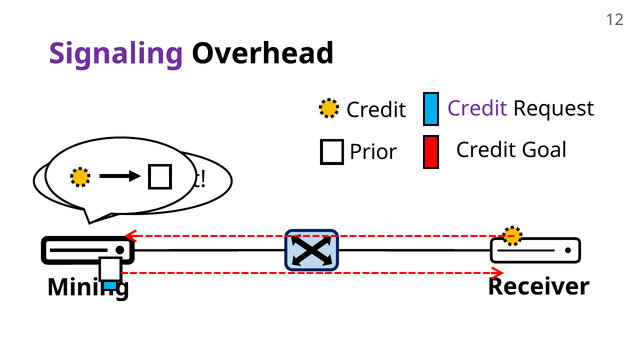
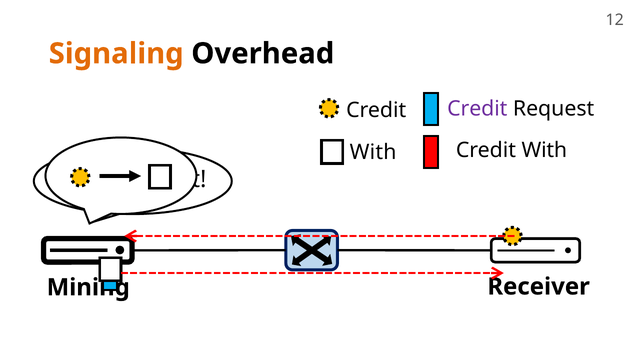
Signaling colour: purple -> orange
Prior at (373, 153): Prior -> With
Goal at (544, 150): Goal -> With
